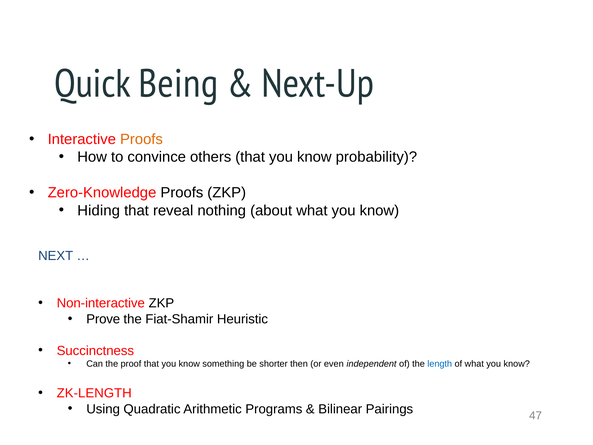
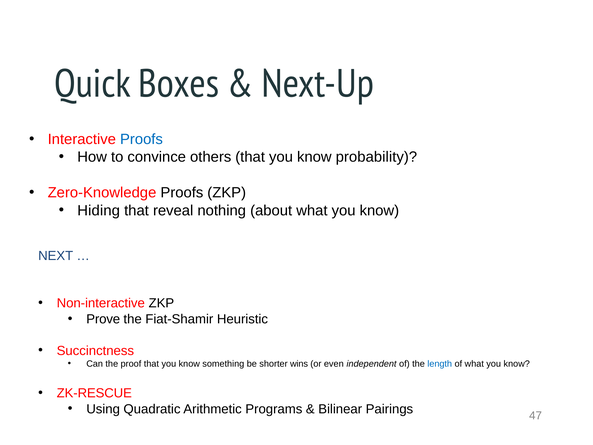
Being: Being -> Boxes
Proofs at (141, 139) colour: orange -> blue
then: then -> wins
ZK-LENGTH: ZK-LENGTH -> ZK-RESCUE
